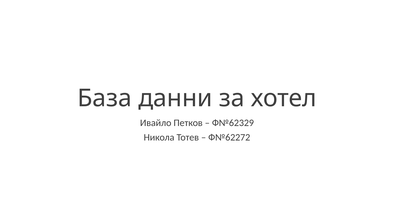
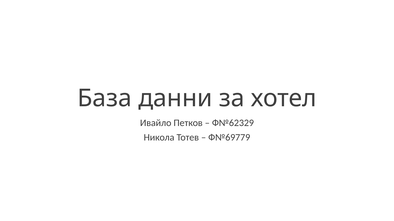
Ф№62272: Ф№62272 -> Ф№69779
